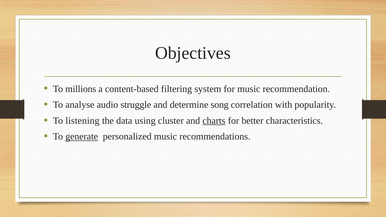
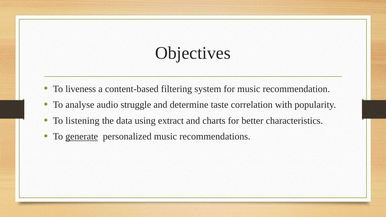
millions: millions -> liveness
song: song -> taste
cluster: cluster -> extract
charts underline: present -> none
